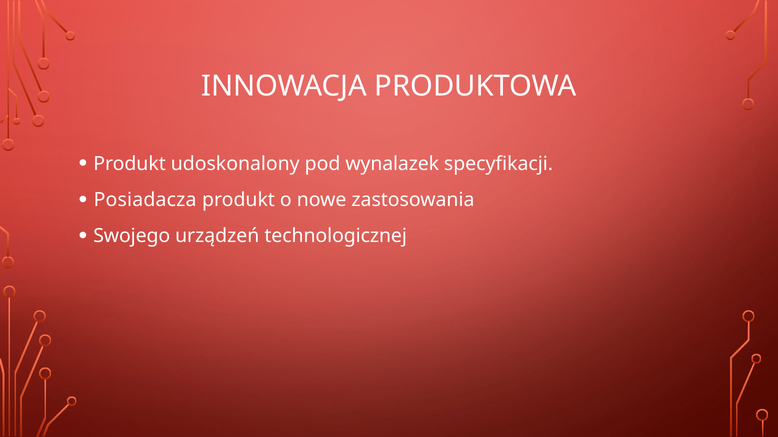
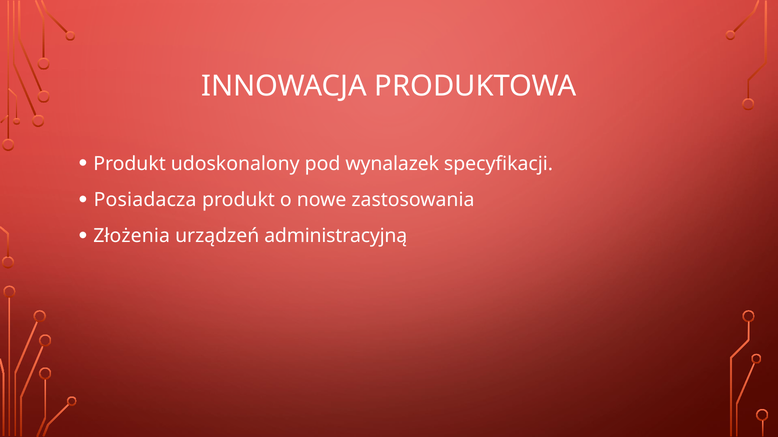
Swojego: Swojego -> Złożenia
technologicznej: technologicznej -> administracyjną
